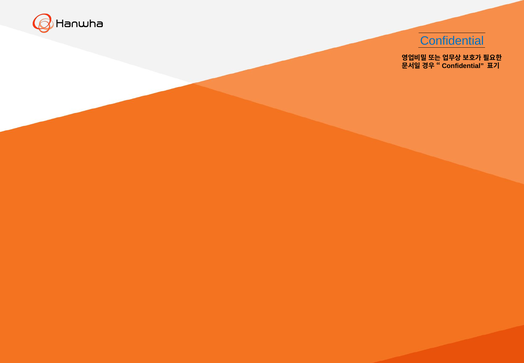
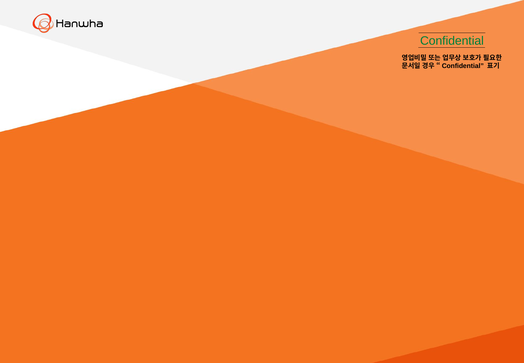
Confidential at (452, 41) colour: blue -> green
